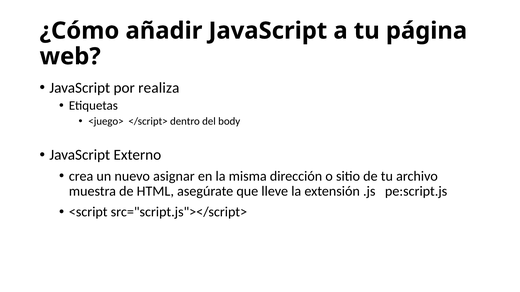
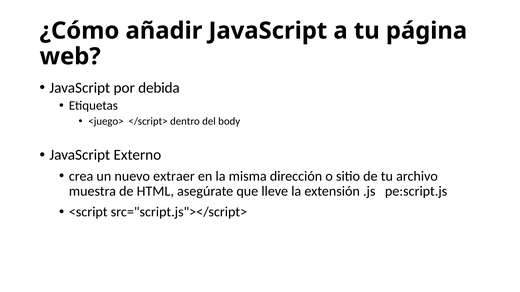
realiza: realiza -> debida
asignar: asignar -> extraer
